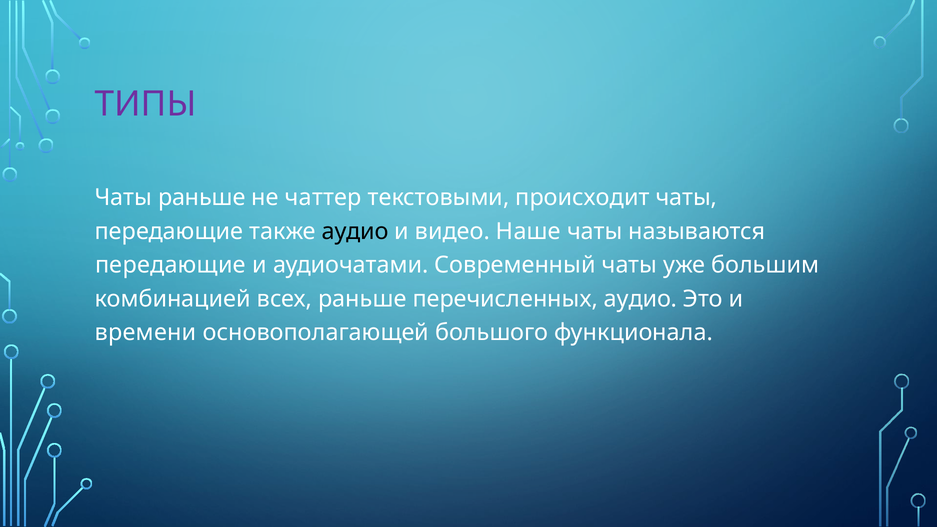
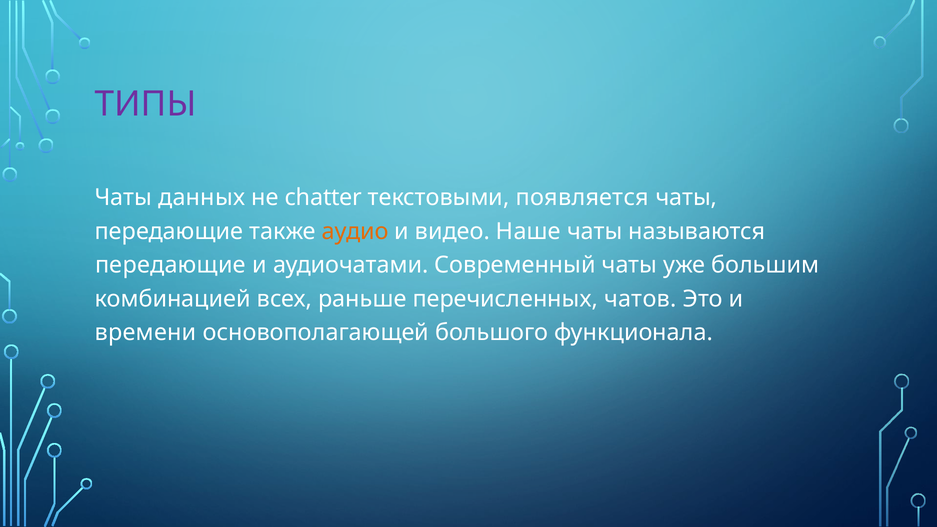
Чаты раньше: раньше -> данных
чаттер: чаттер -> chatter
происходит: происходит -> появляется
аудио at (355, 231) colour: black -> orange
перечисленных аудио: аудио -> чатов
